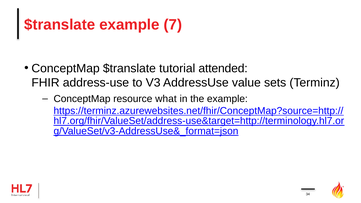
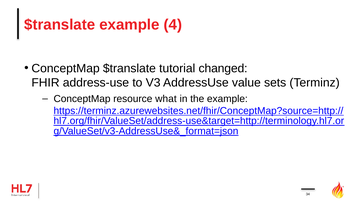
7: 7 -> 4
attended: attended -> changed
